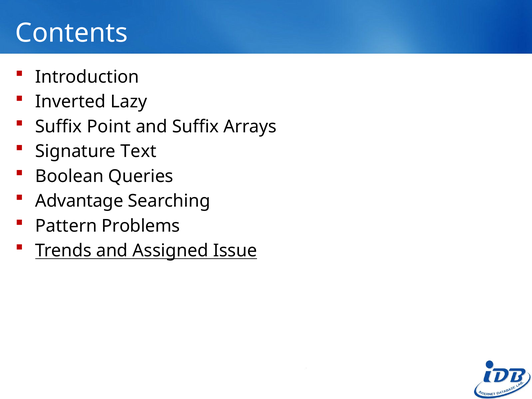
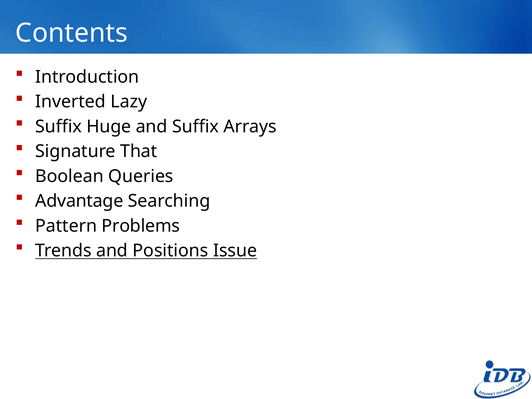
Point: Point -> Huge
Text: Text -> That
Assigned: Assigned -> Positions
